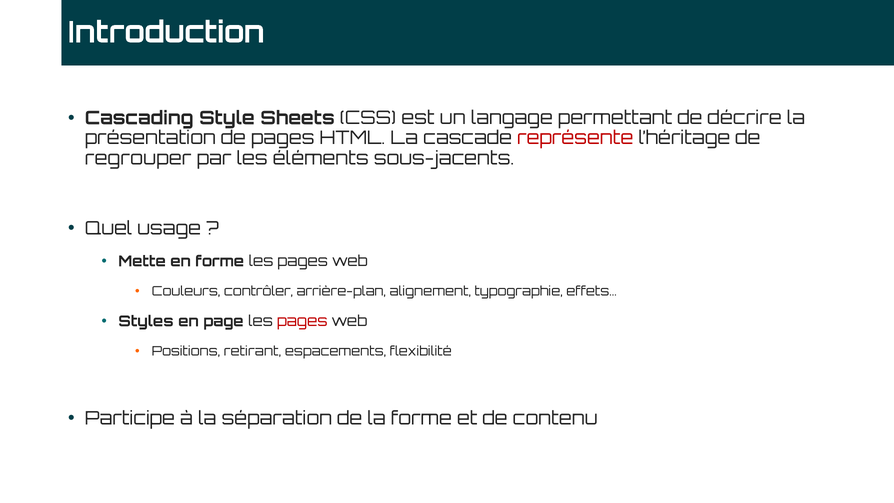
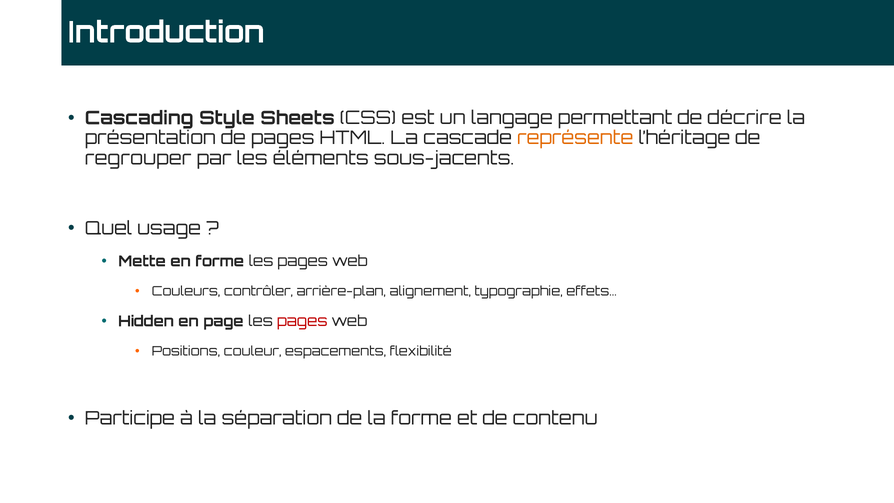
représente colour: red -> orange
Styles: Styles -> Hidden
retirant: retirant -> couleur
